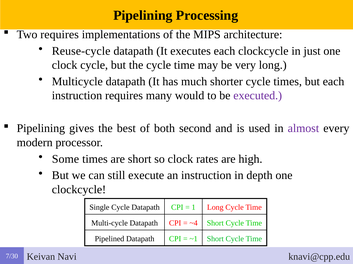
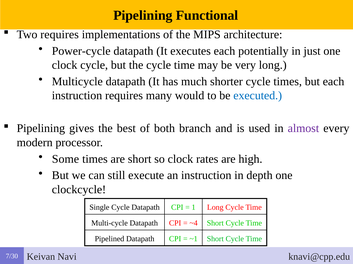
Processing: Processing -> Functional
Reuse-cycle: Reuse-cycle -> Power-cycle
each clockcycle: clockcycle -> potentially
executed colour: purple -> blue
second: second -> branch
